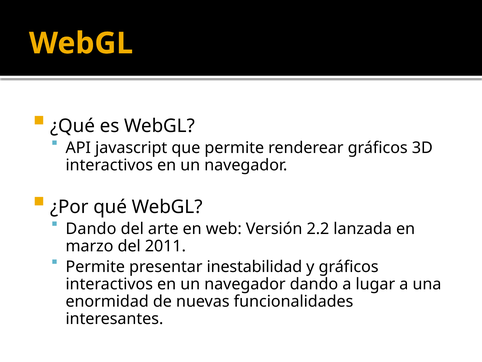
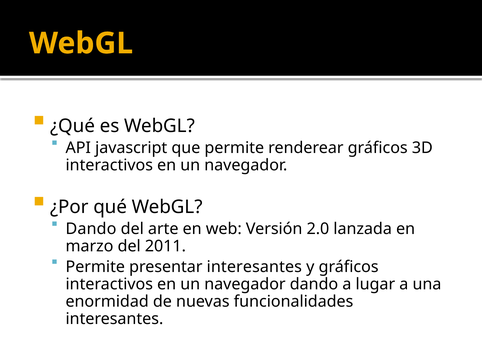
2.2: 2.2 -> 2.0
presentar inestabilidad: inestabilidad -> interesantes
